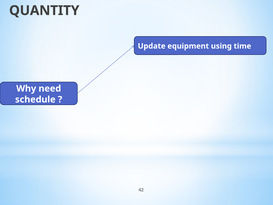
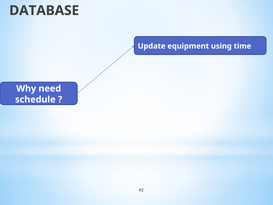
QUANTITY: QUANTITY -> DATABASE
